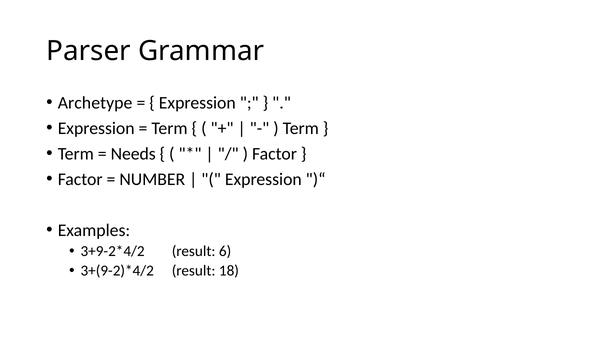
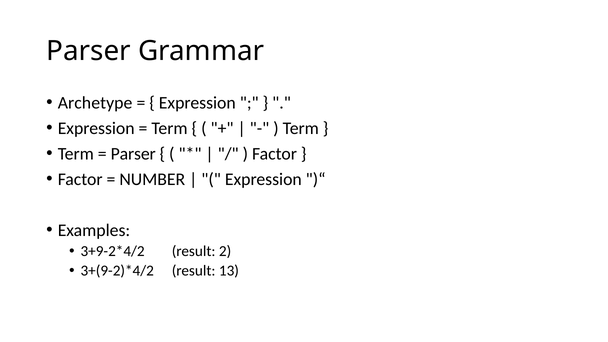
Needs at (133, 154): Needs -> Parser
6: 6 -> 2
18: 18 -> 13
